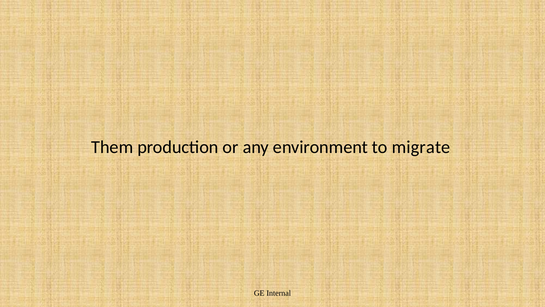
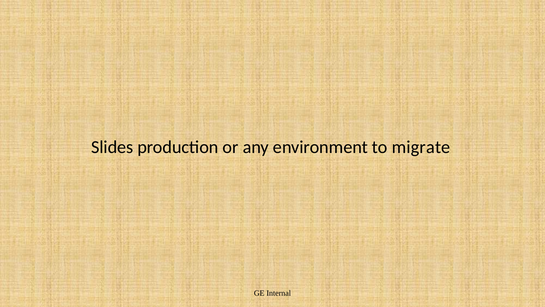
Them: Them -> Slides
